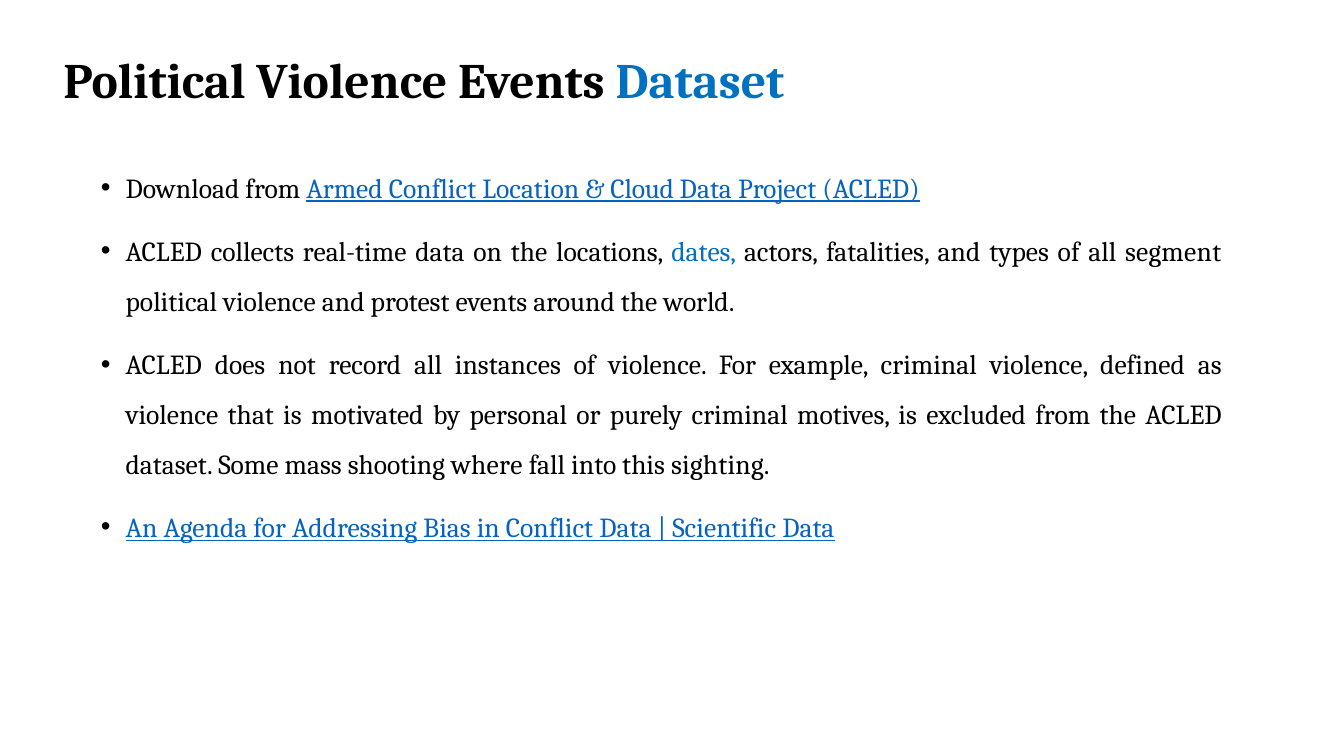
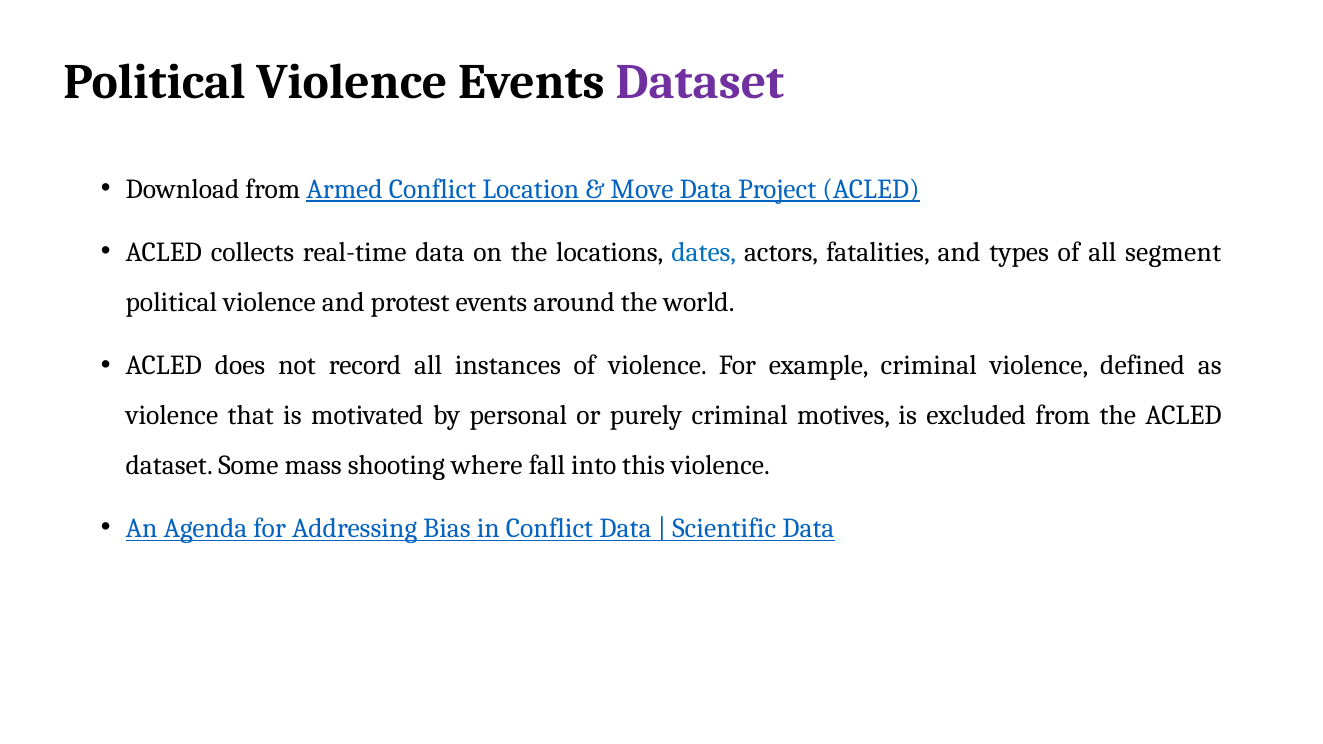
Dataset at (700, 83) colour: blue -> purple
Cloud: Cloud -> Move
this sighting: sighting -> violence
